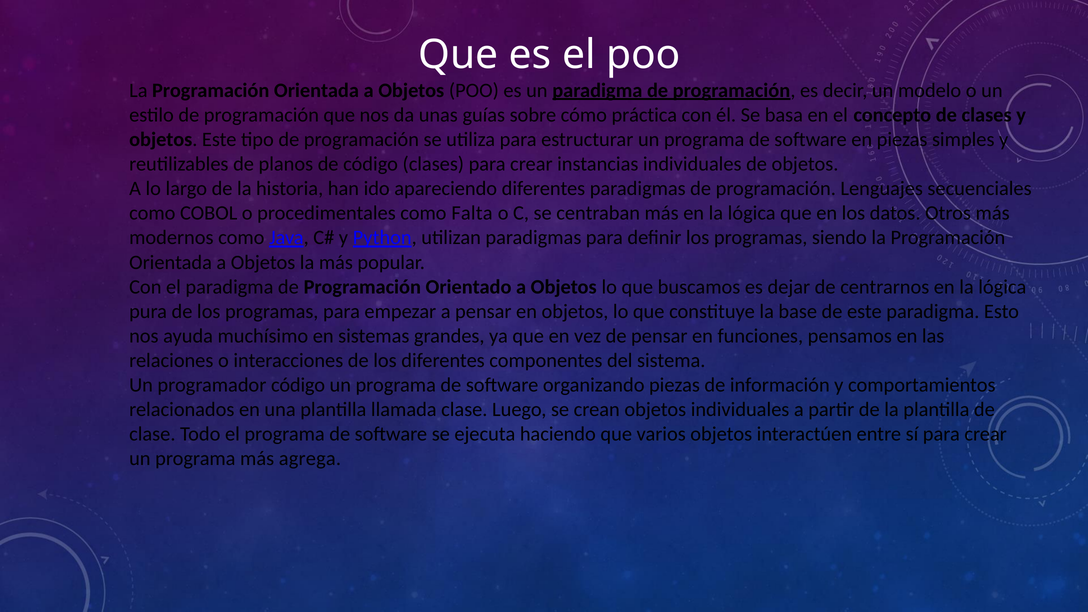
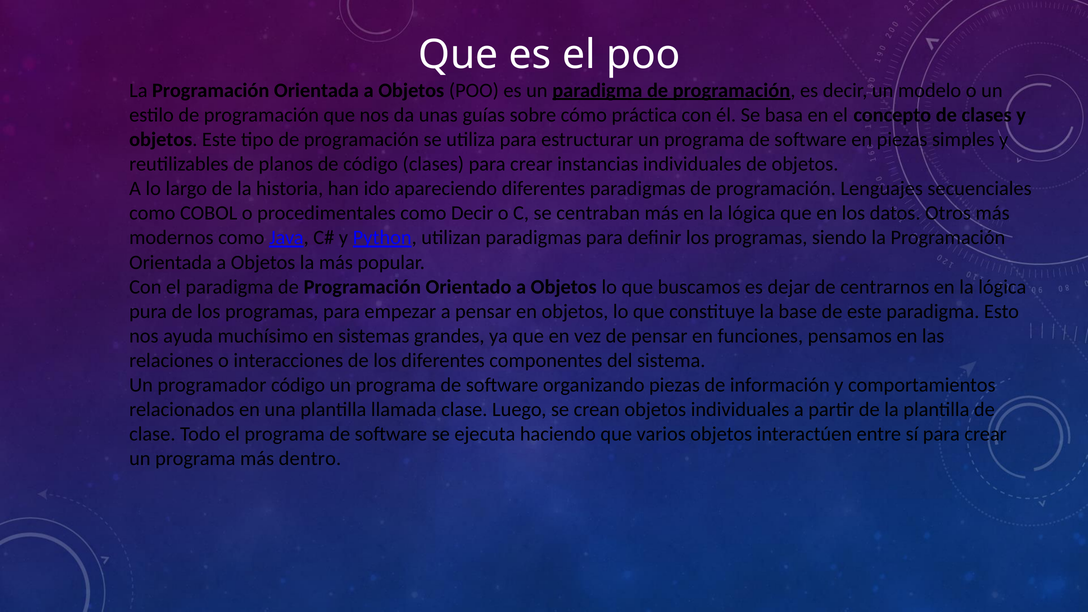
como Falta: Falta -> Decir
agrega: agrega -> dentro
